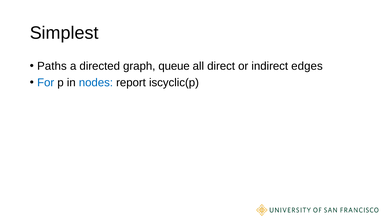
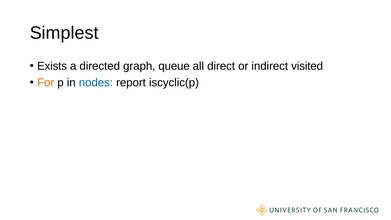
Paths: Paths -> Exists
edges: edges -> visited
For colour: blue -> orange
